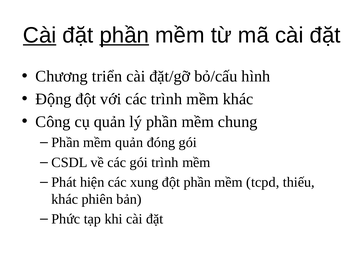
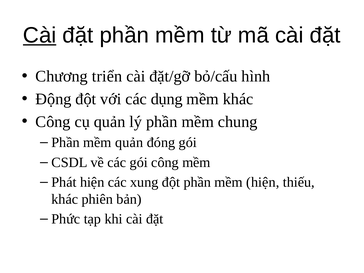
phần at (124, 35) underline: present -> none
các trình: trình -> dụng
gói trình: trình -> công
mềm tcpd: tcpd -> hiện
